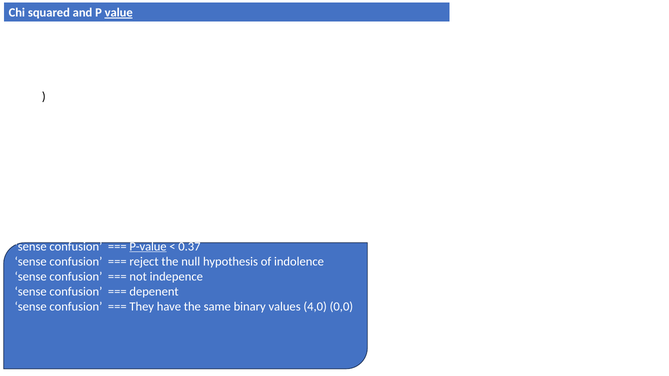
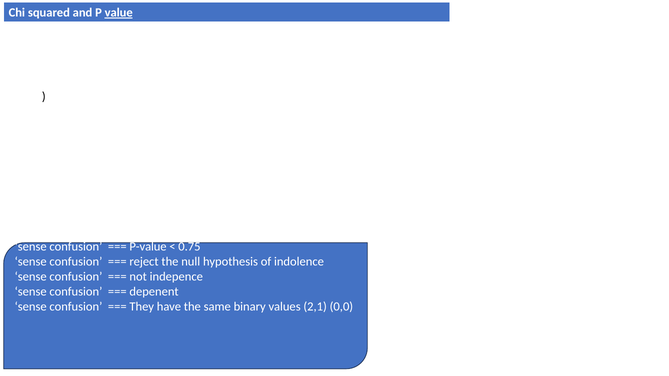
P-value underline: present -> none
0.37: 0.37 -> 0.75
4,0: 4,0 -> 2,1
